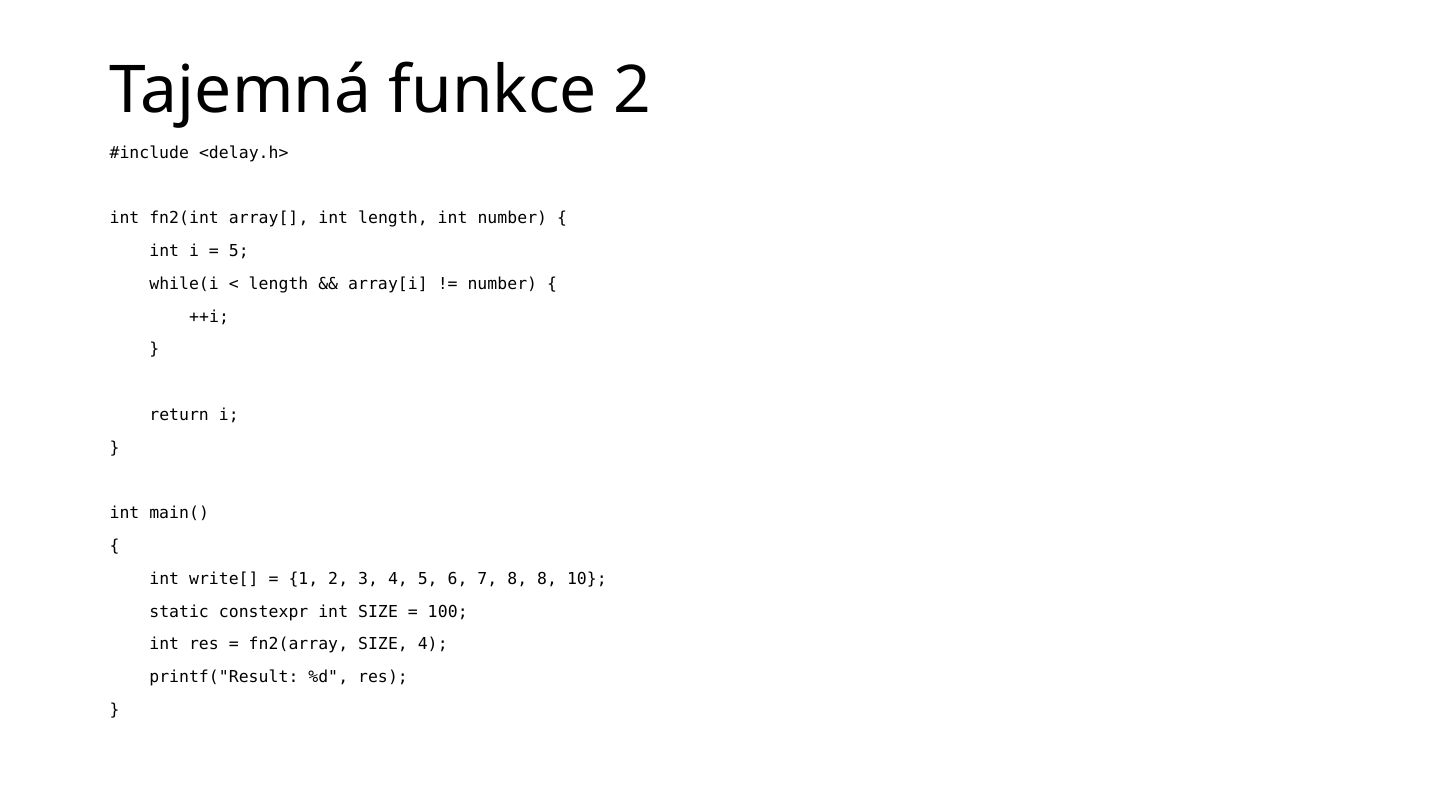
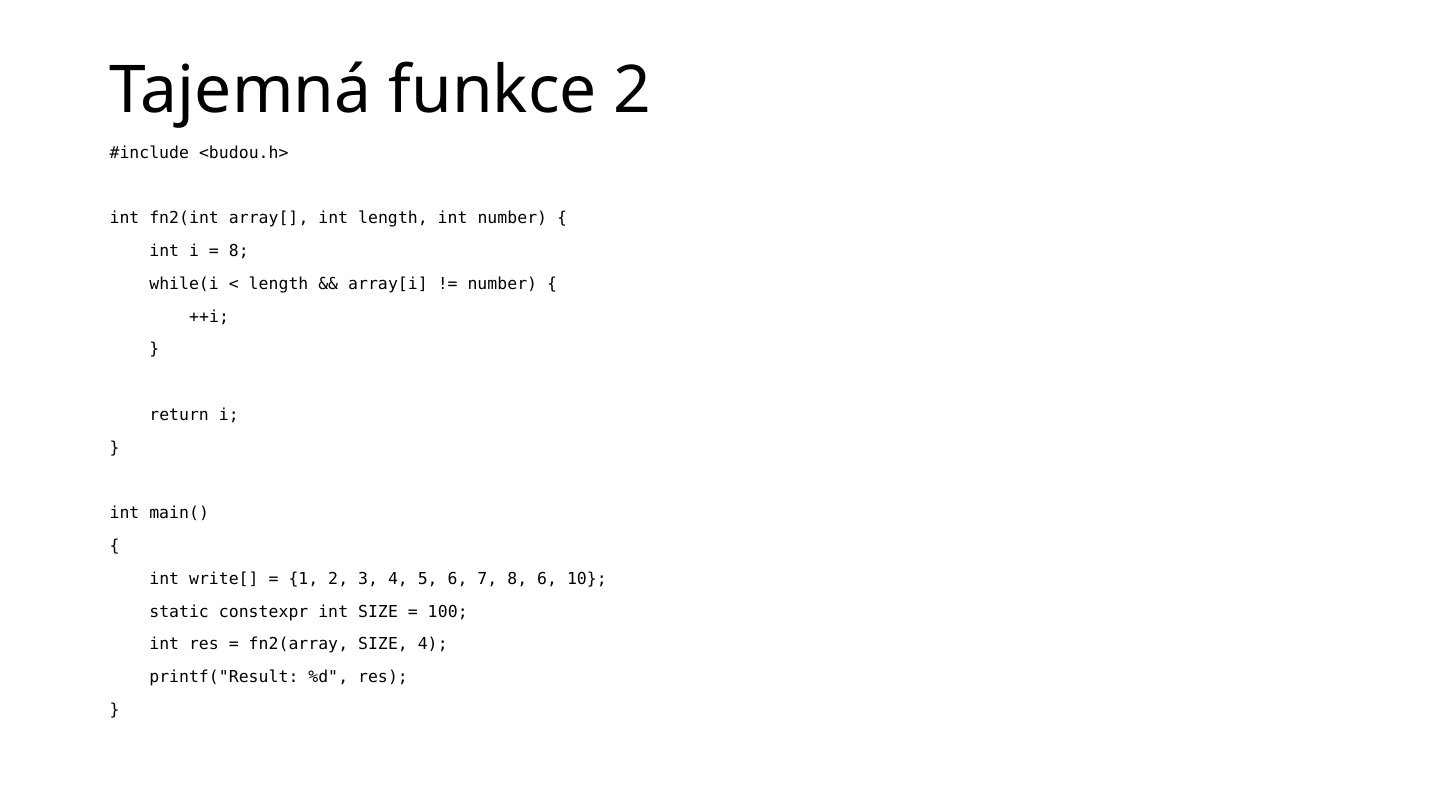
<delay.h>: <delay.h> -> <budou.h>
5 at (239, 251): 5 -> 8
8 8: 8 -> 6
